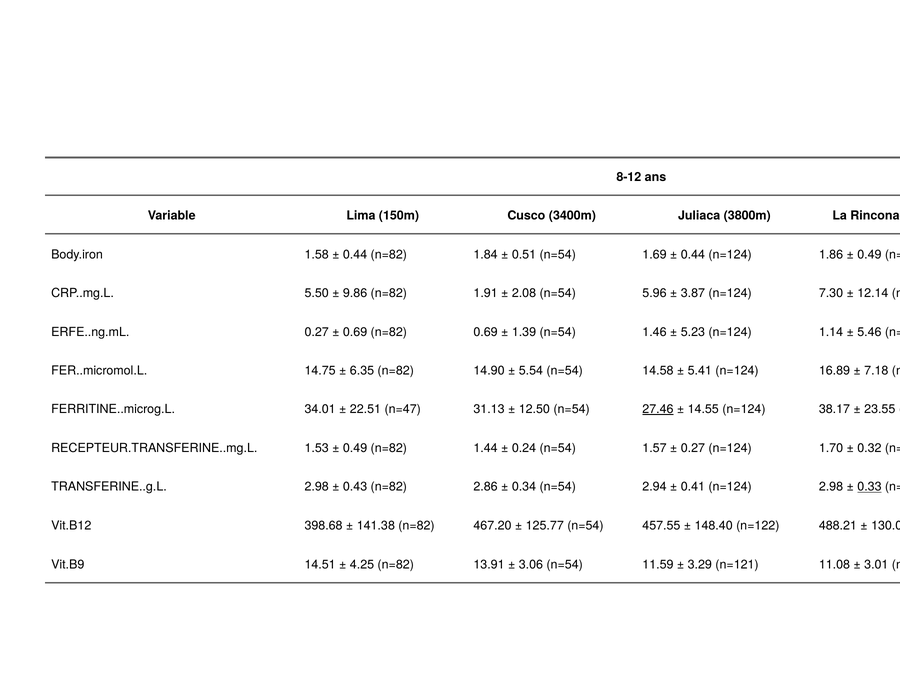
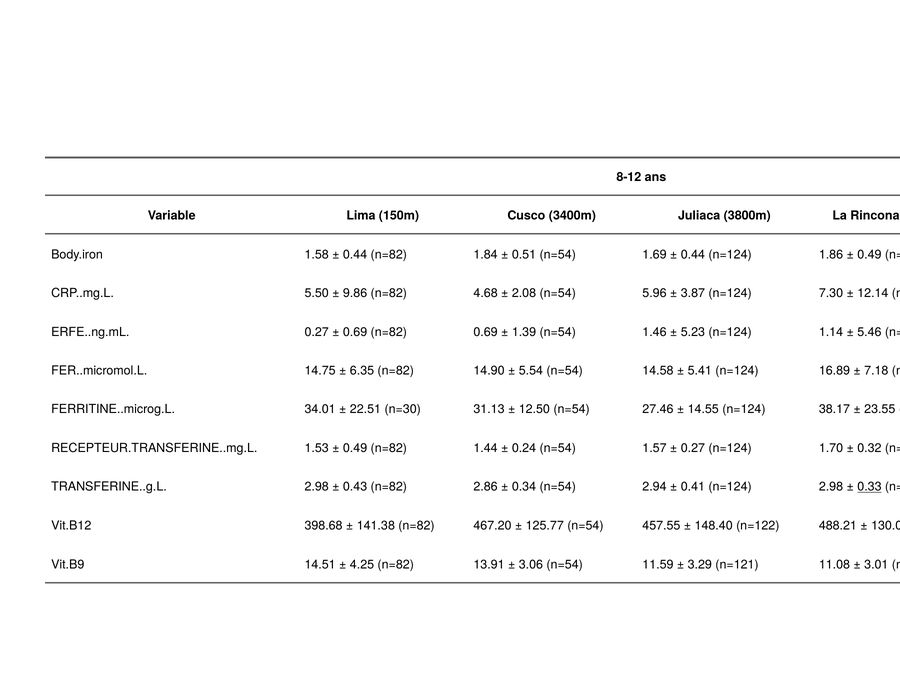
1.91: 1.91 -> 4.68
n=47: n=47 -> n=30
27.46 underline: present -> none
